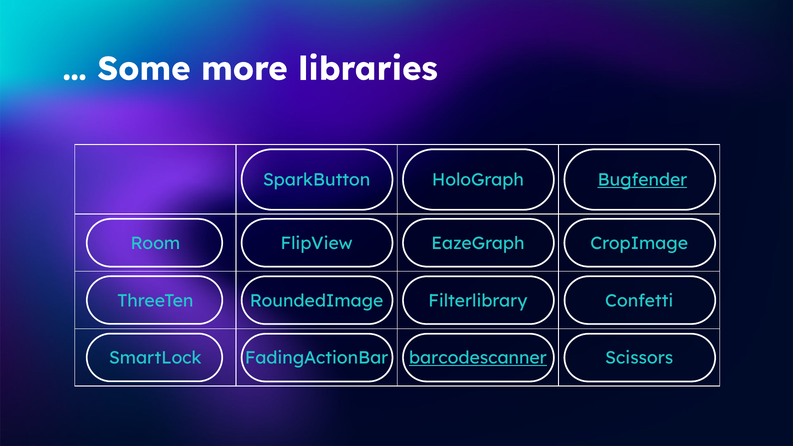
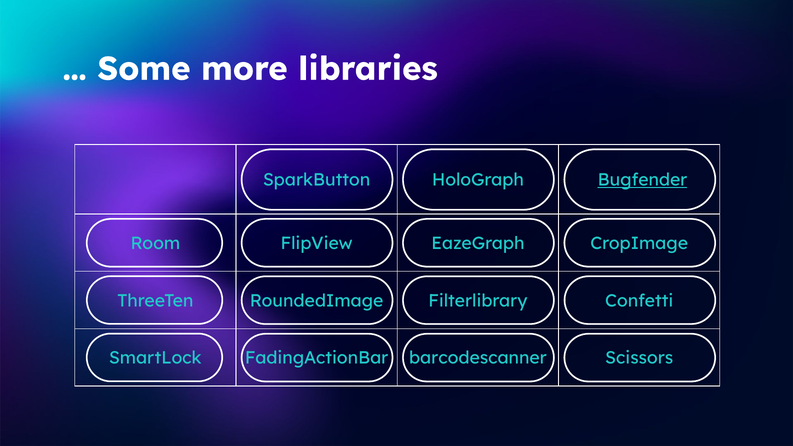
barcodescanner underline: present -> none
